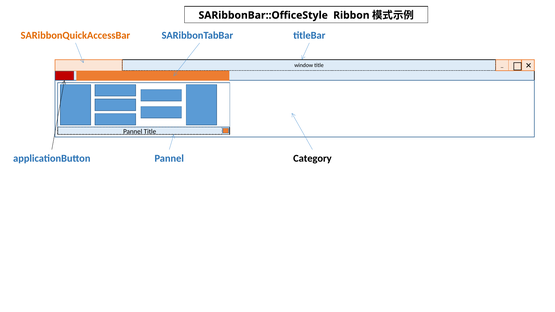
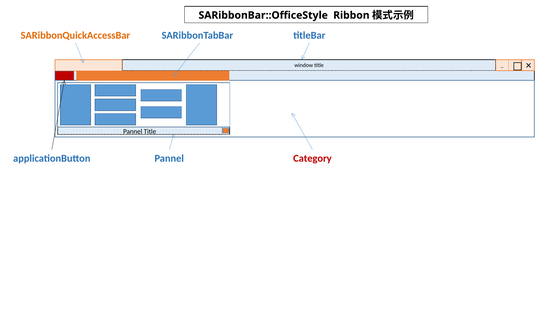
Category colour: black -> red
